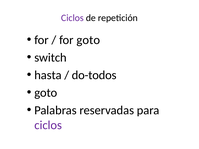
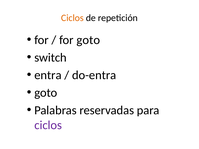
Ciclos at (72, 18) colour: purple -> orange
hasta: hasta -> entra
do-todos: do-todos -> do-entra
